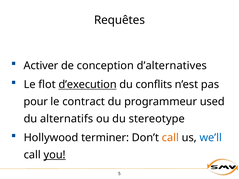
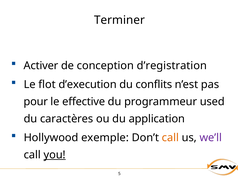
Requêtes: Requêtes -> Terminer
d’alternatives: d’alternatives -> d’registration
d’execution underline: present -> none
contract: contract -> effective
alternatifs: alternatifs -> caractères
stereotype: stereotype -> application
terminer: terminer -> exemple
we’ll colour: blue -> purple
